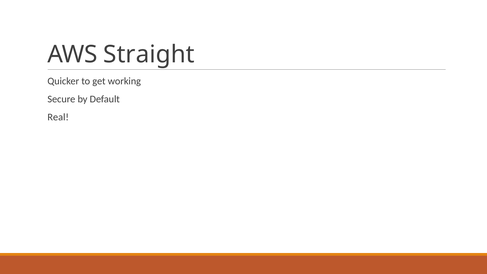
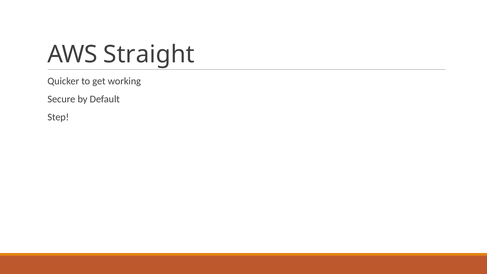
Real: Real -> Step
